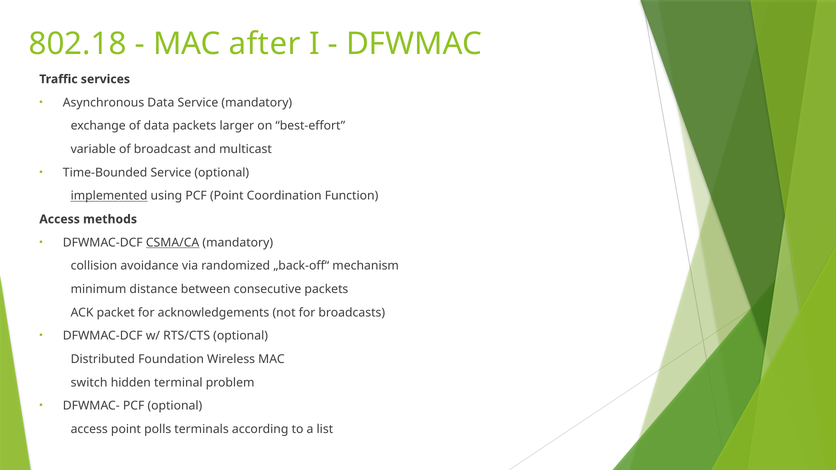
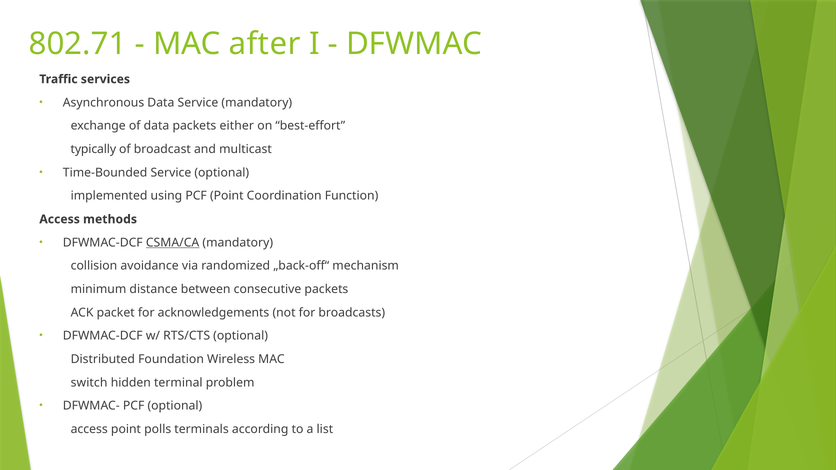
802.18: 802.18 -> 802.71
larger: larger -> either
variable: variable -> typically
implemented underline: present -> none
